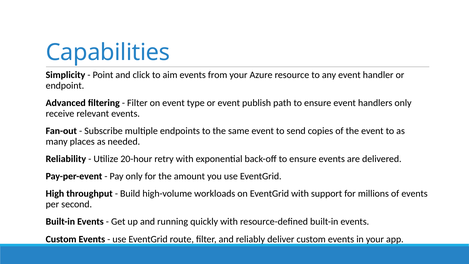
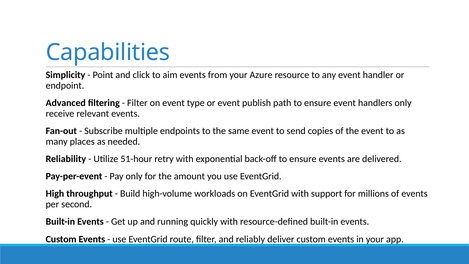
20-hour: 20-hour -> 51-hour
